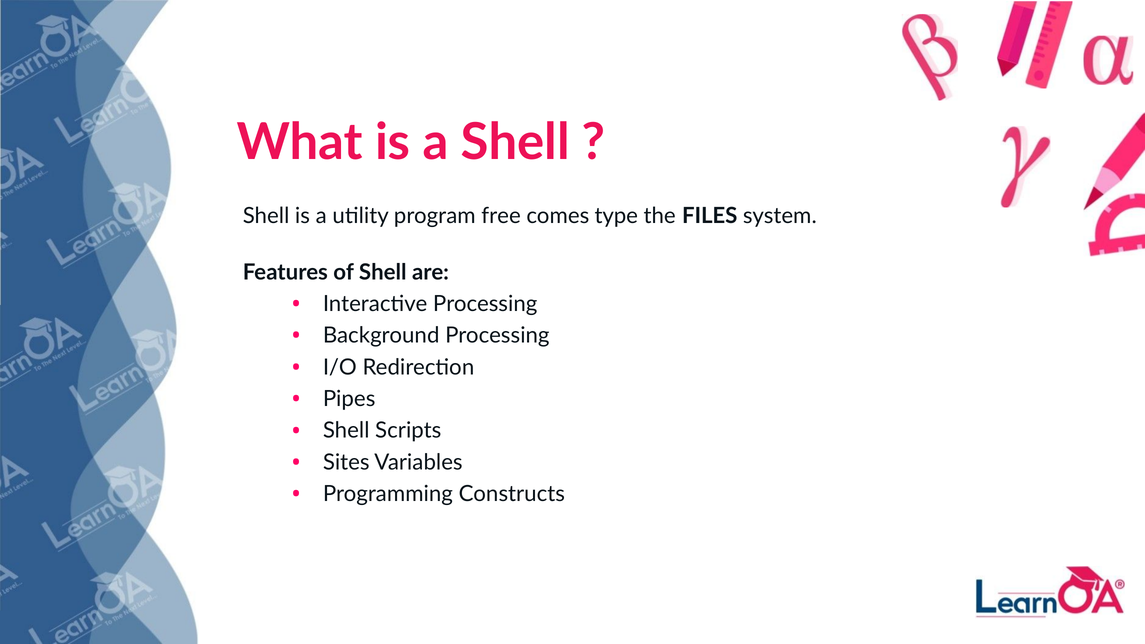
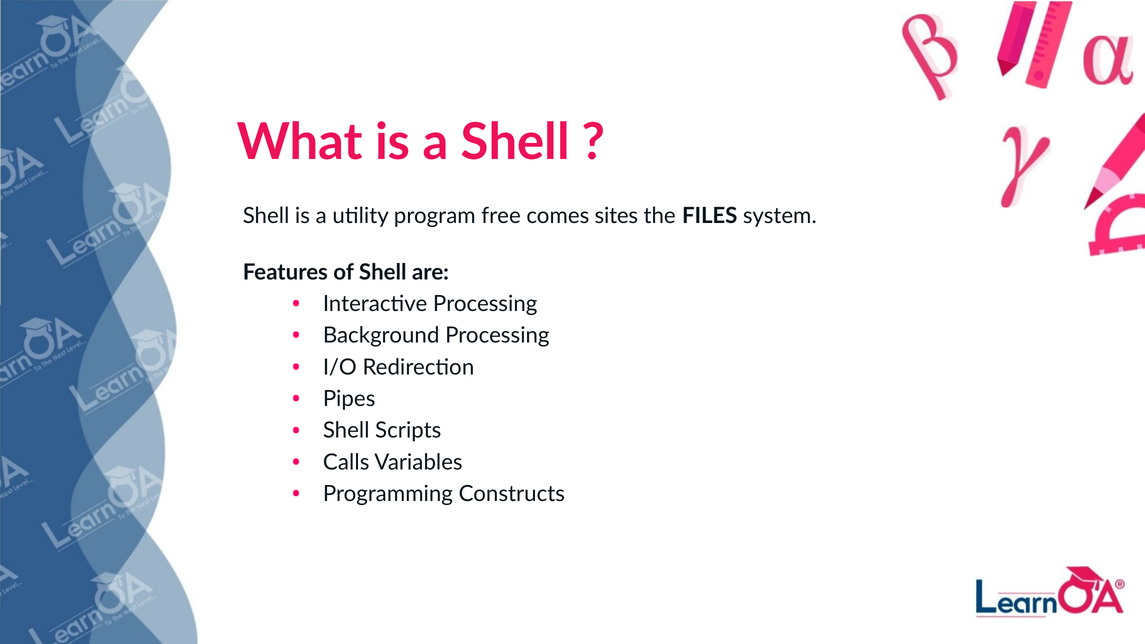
type: type -> sites
Sites: Sites -> Calls
